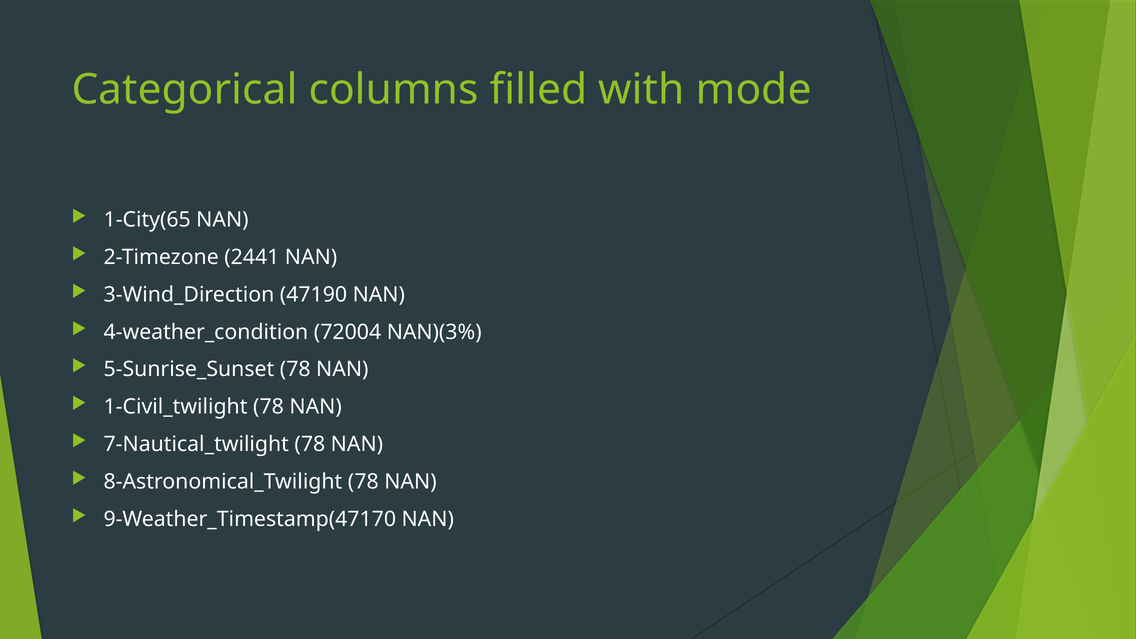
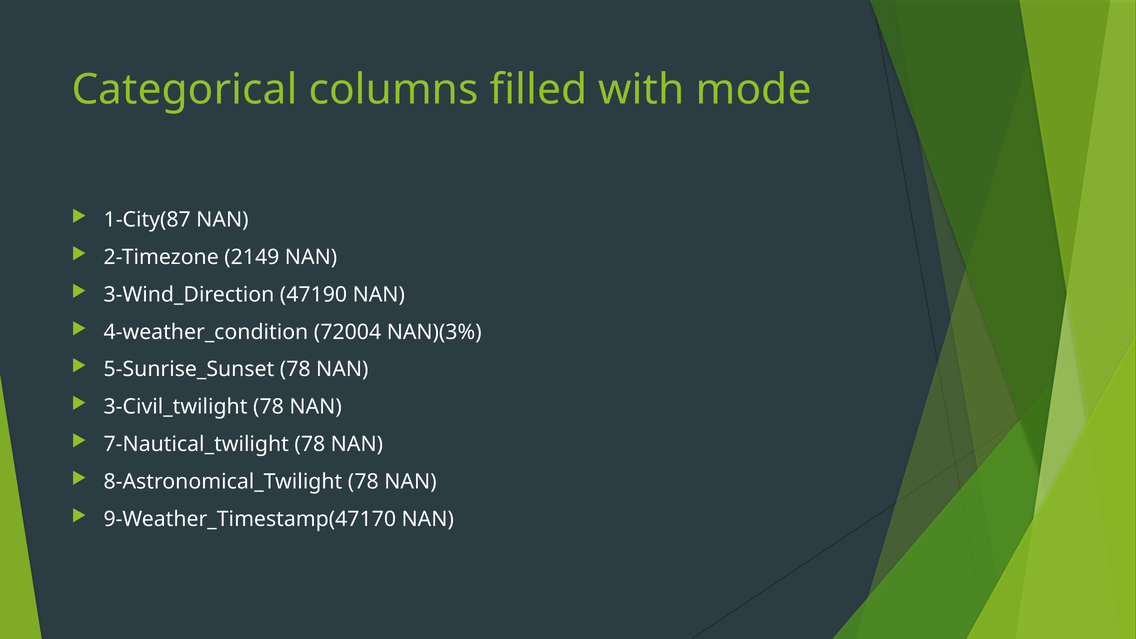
1-City(65: 1-City(65 -> 1-City(87
2441: 2441 -> 2149
1-Civil_twilight: 1-Civil_twilight -> 3-Civil_twilight
